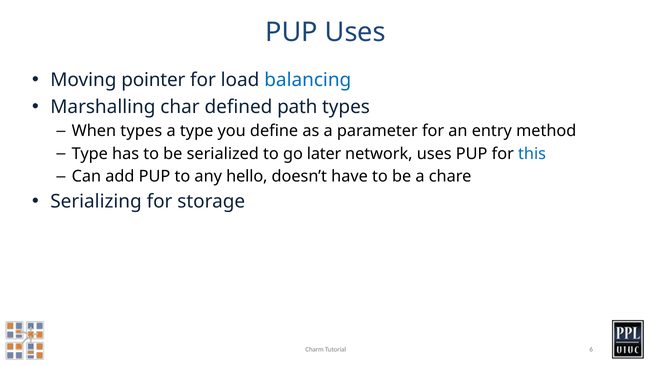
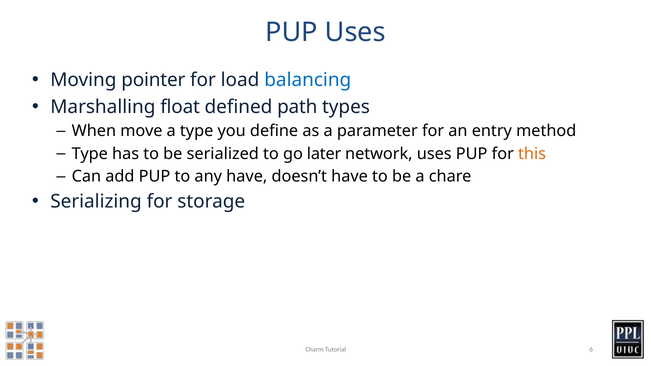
char: char -> float
When types: types -> move
this colour: blue -> orange
any hello: hello -> have
